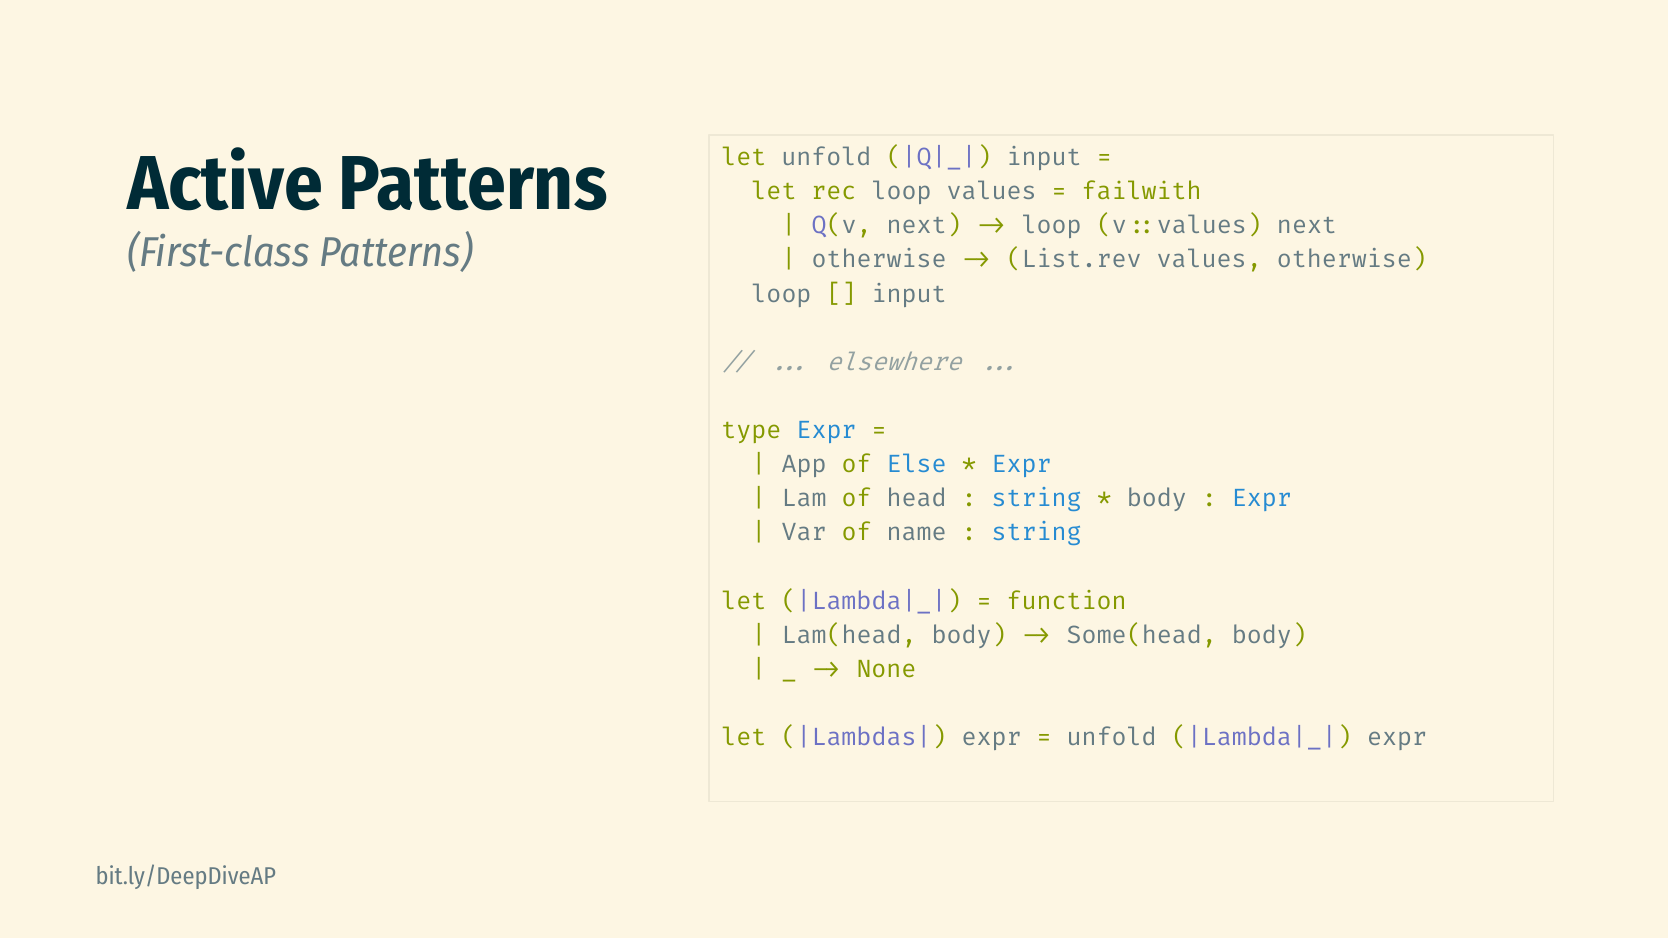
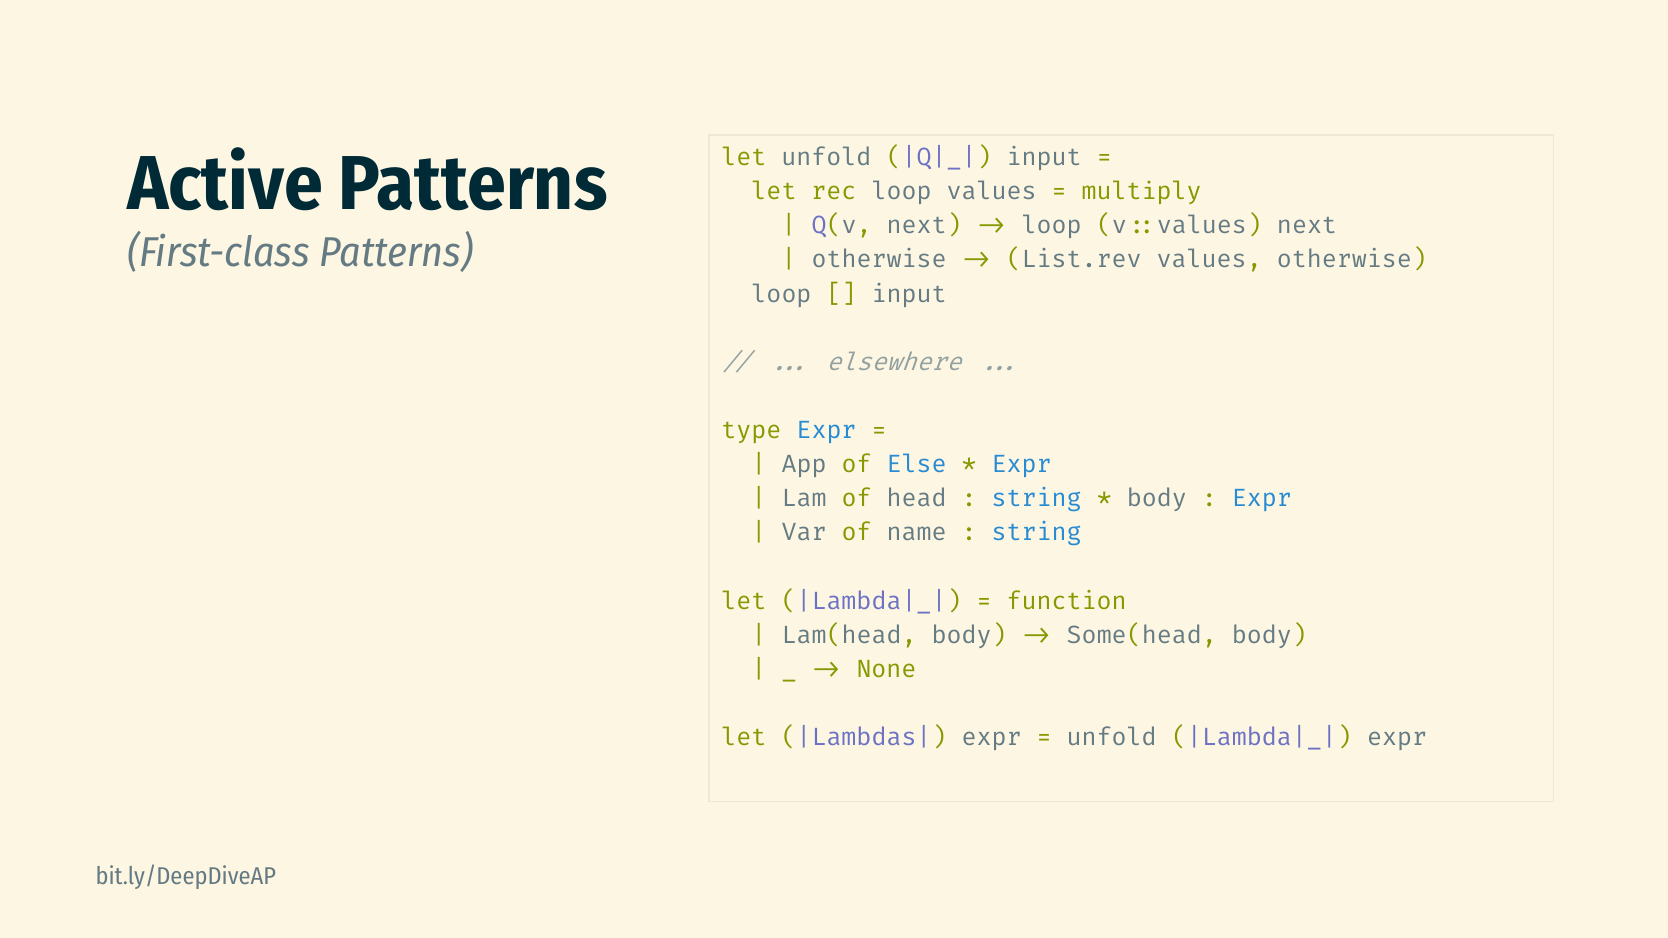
failwith: failwith -> multiply
